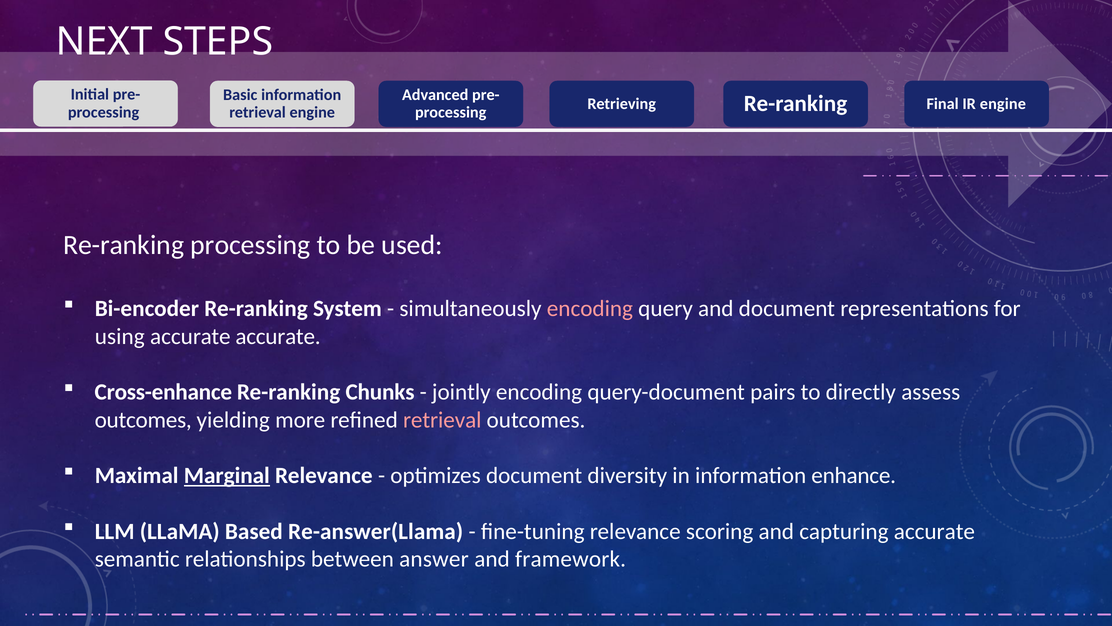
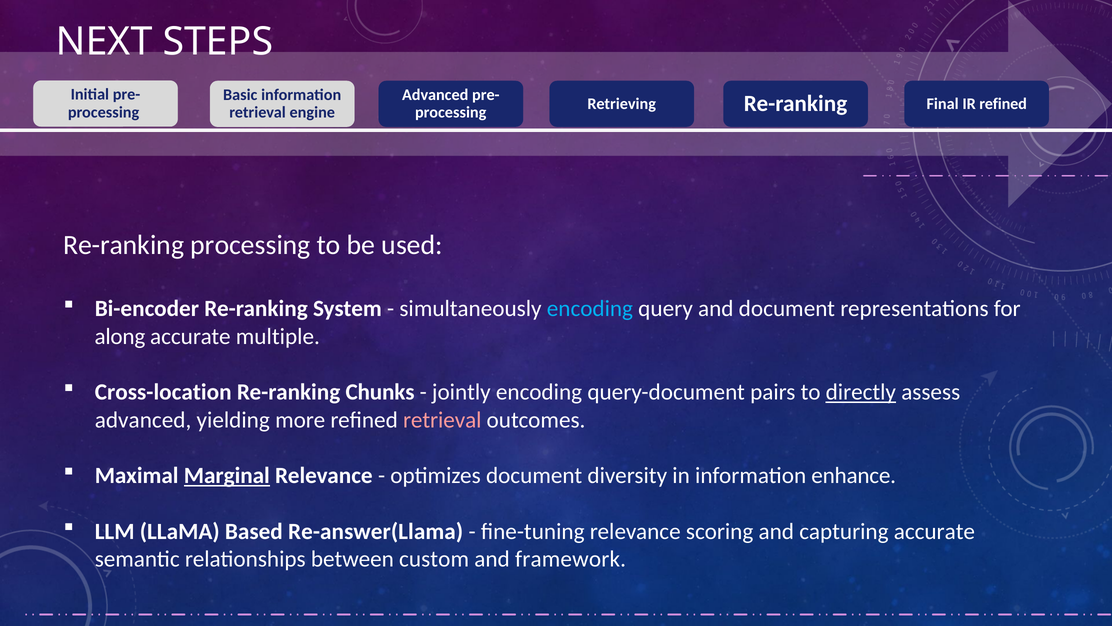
engine at (1003, 104): engine -> refined
encoding at (590, 309) colour: pink -> light blue
using: using -> along
accurate accurate: accurate -> multiple
Cross-enhance: Cross-enhance -> Cross-location
directly underline: none -> present
outcomes at (143, 420): outcomes -> advanced
answer: answer -> custom
